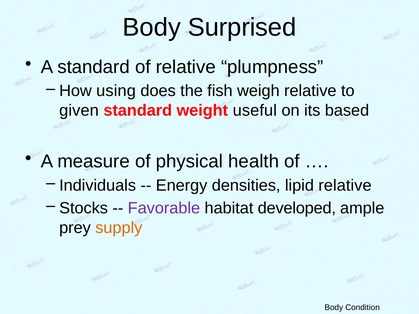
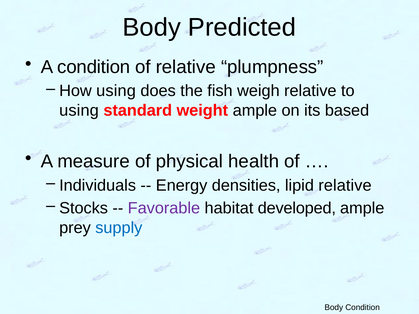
Surprised: Surprised -> Predicted
A standard: standard -> condition
given at (79, 111): given -> using
weight useful: useful -> ample
supply colour: orange -> blue
